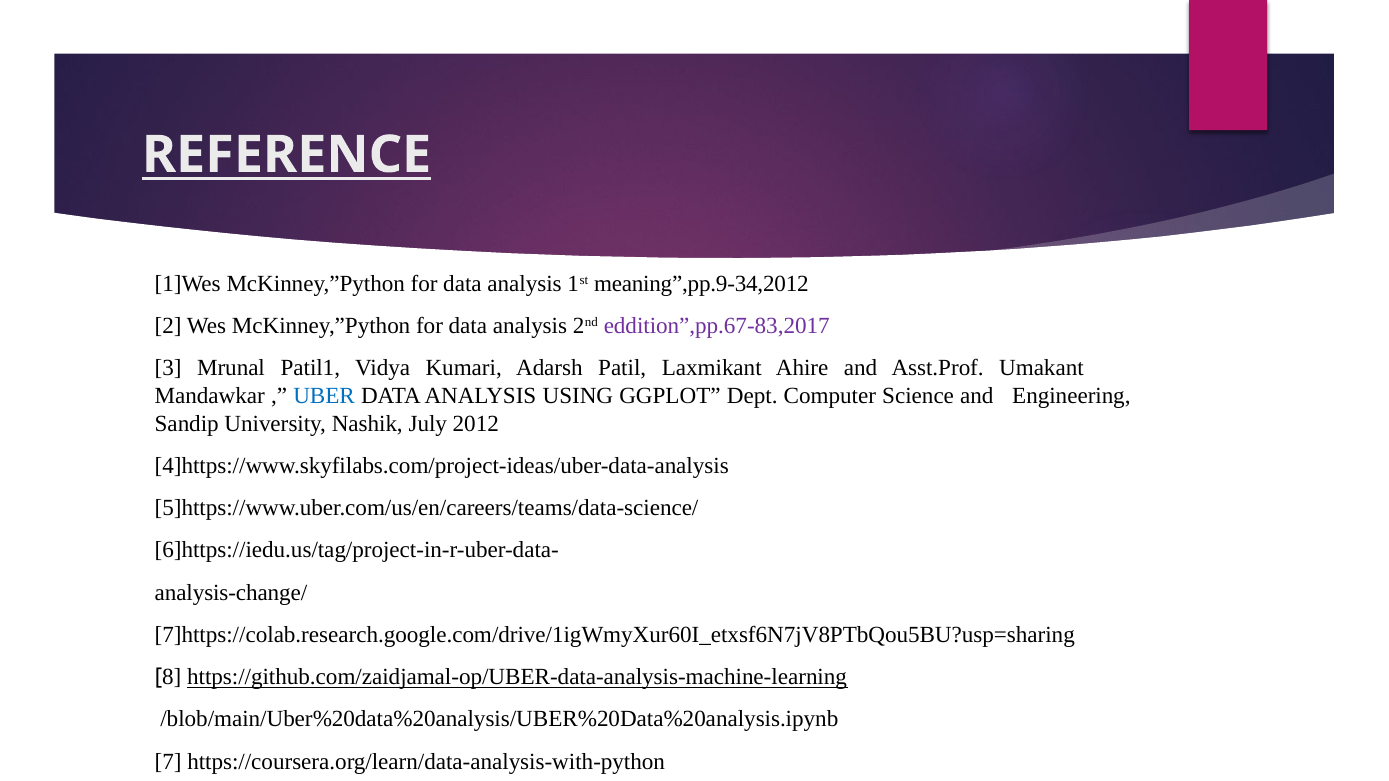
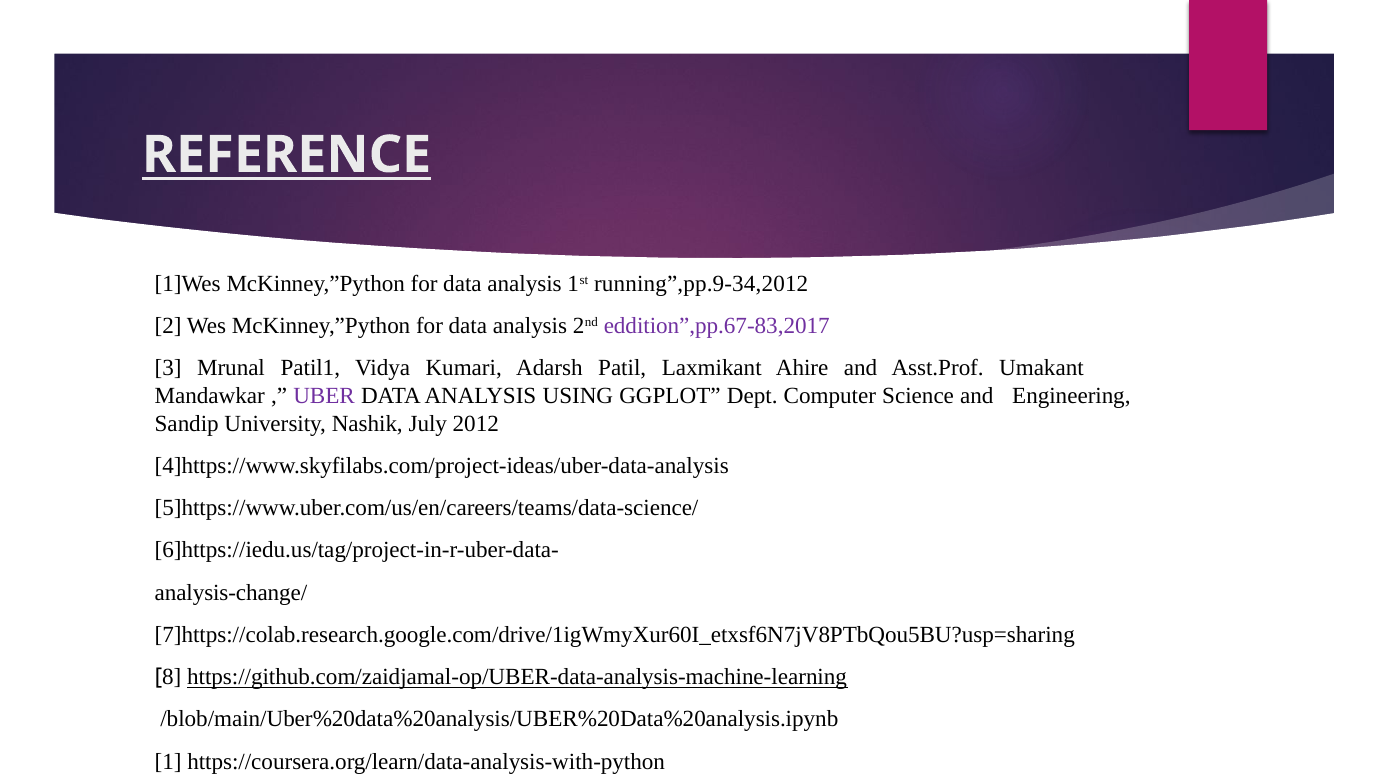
meaning”,pp.9-34,2012: meaning”,pp.9-34,2012 -> running”,pp.9-34,2012
UBER colour: blue -> purple
7: 7 -> 1
